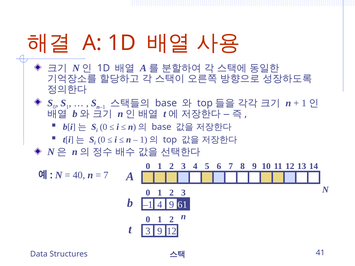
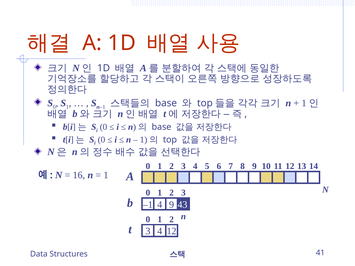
40: 40 -> 16
7 at (106, 175): 7 -> 1
61: 61 -> 43
t 3 9: 9 -> 4
